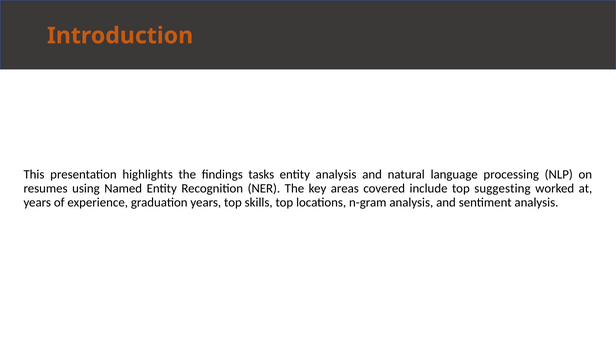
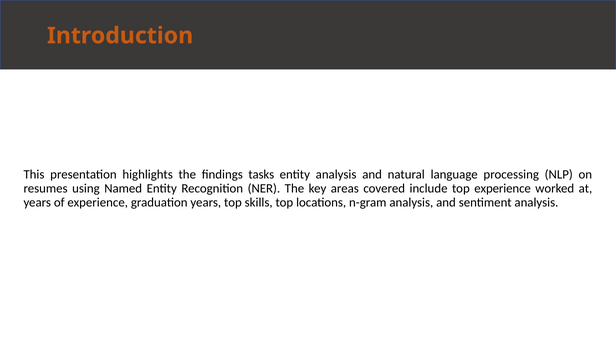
top suggesting: suggesting -> experience
